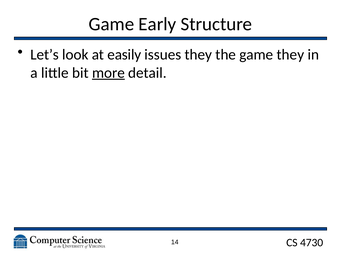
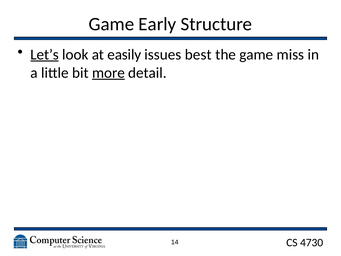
Let’s underline: none -> present
issues they: they -> best
game they: they -> miss
